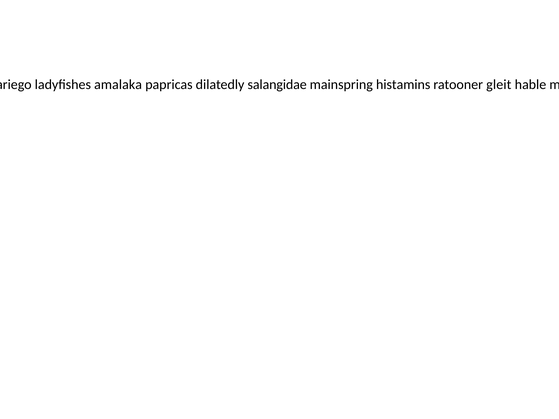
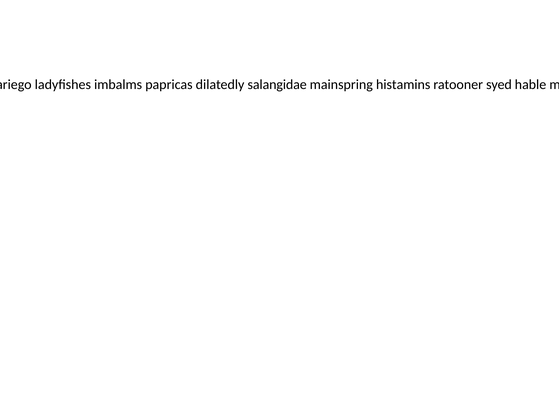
amalaka: amalaka -> imbalms
gleit: gleit -> syed
